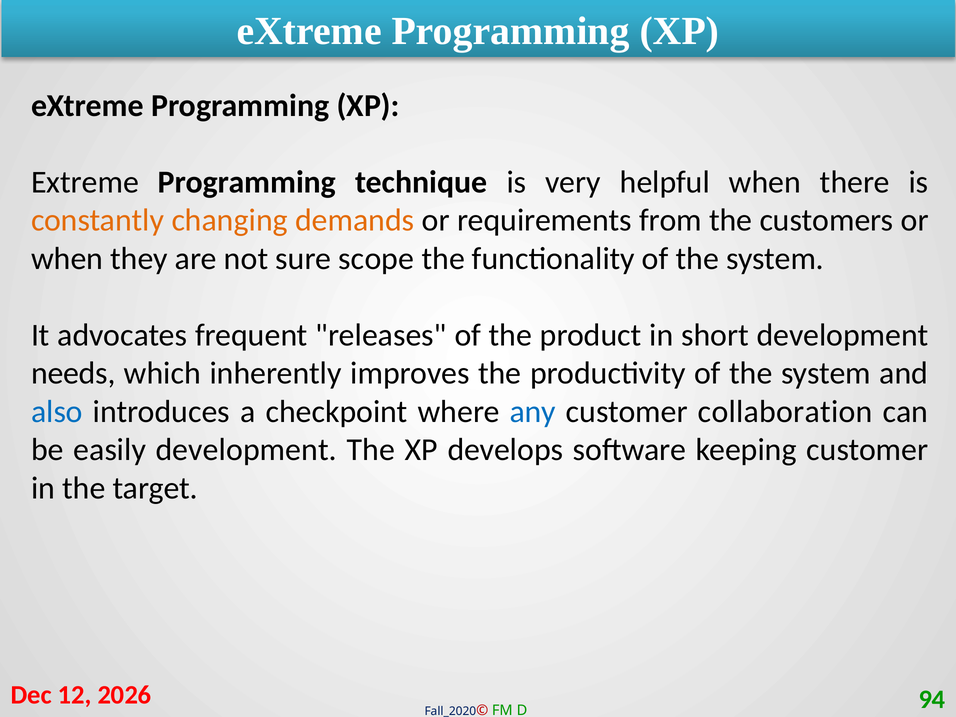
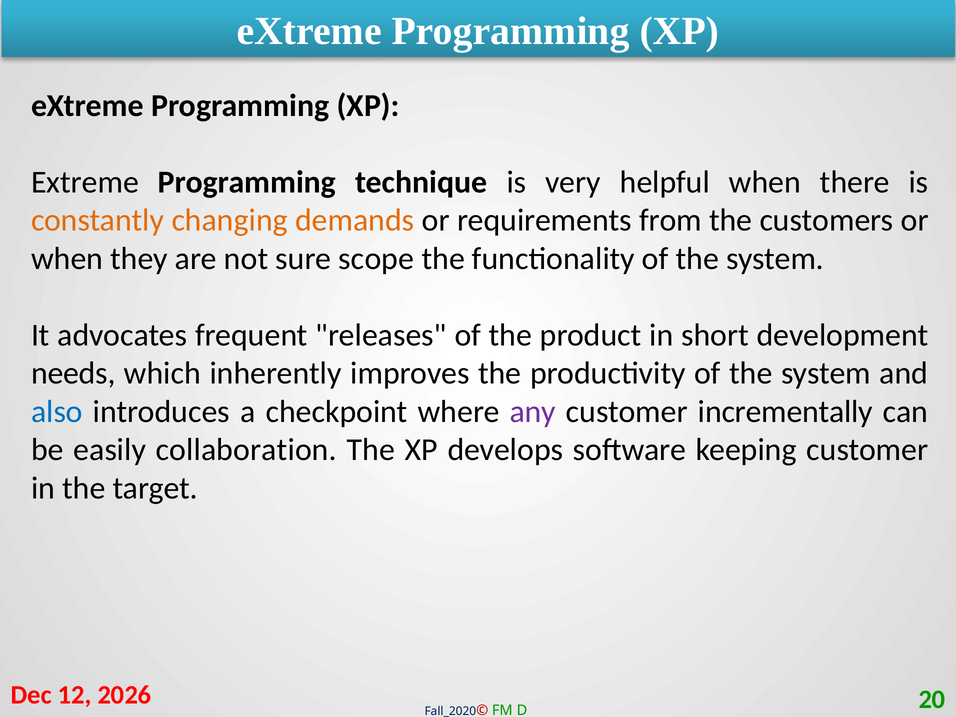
any colour: blue -> purple
collaboration: collaboration -> incrementally
easily development: development -> collaboration
94: 94 -> 20
